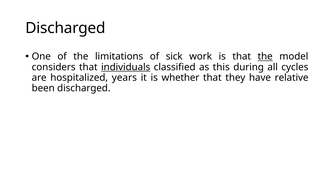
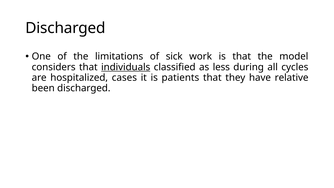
the at (265, 56) underline: present -> none
this: this -> less
years: years -> cases
whether: whether -> patients
